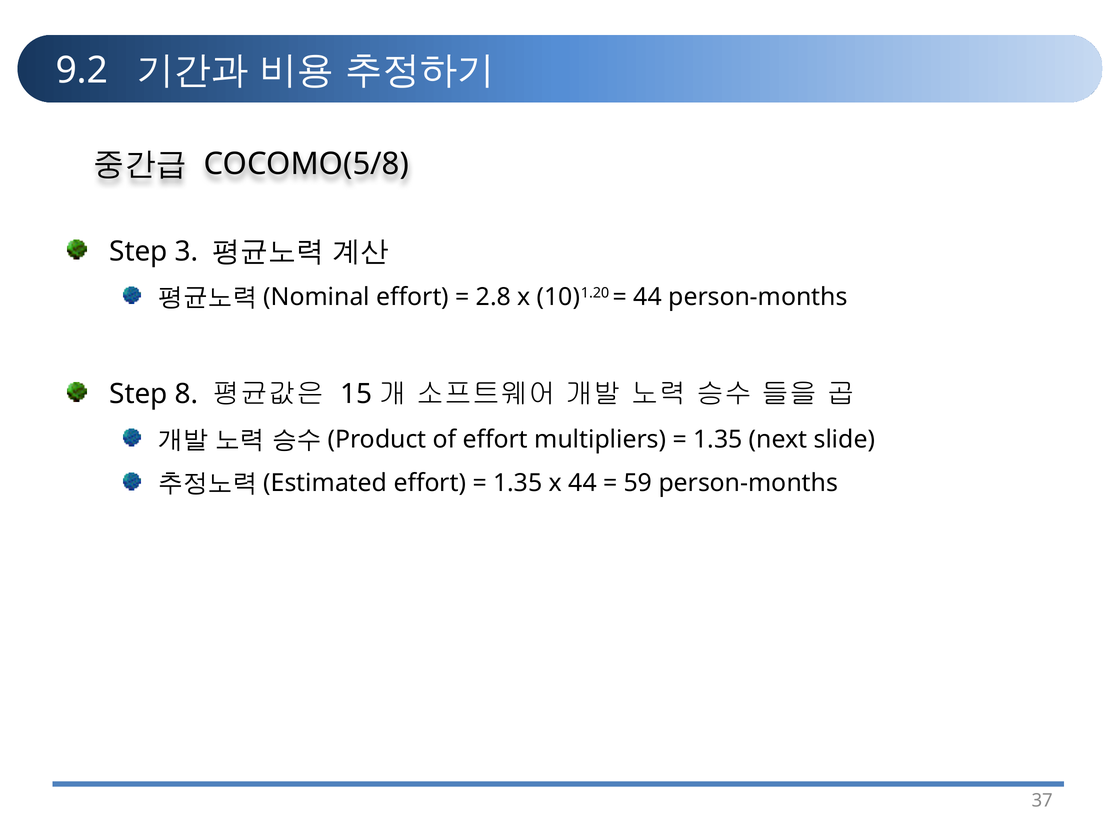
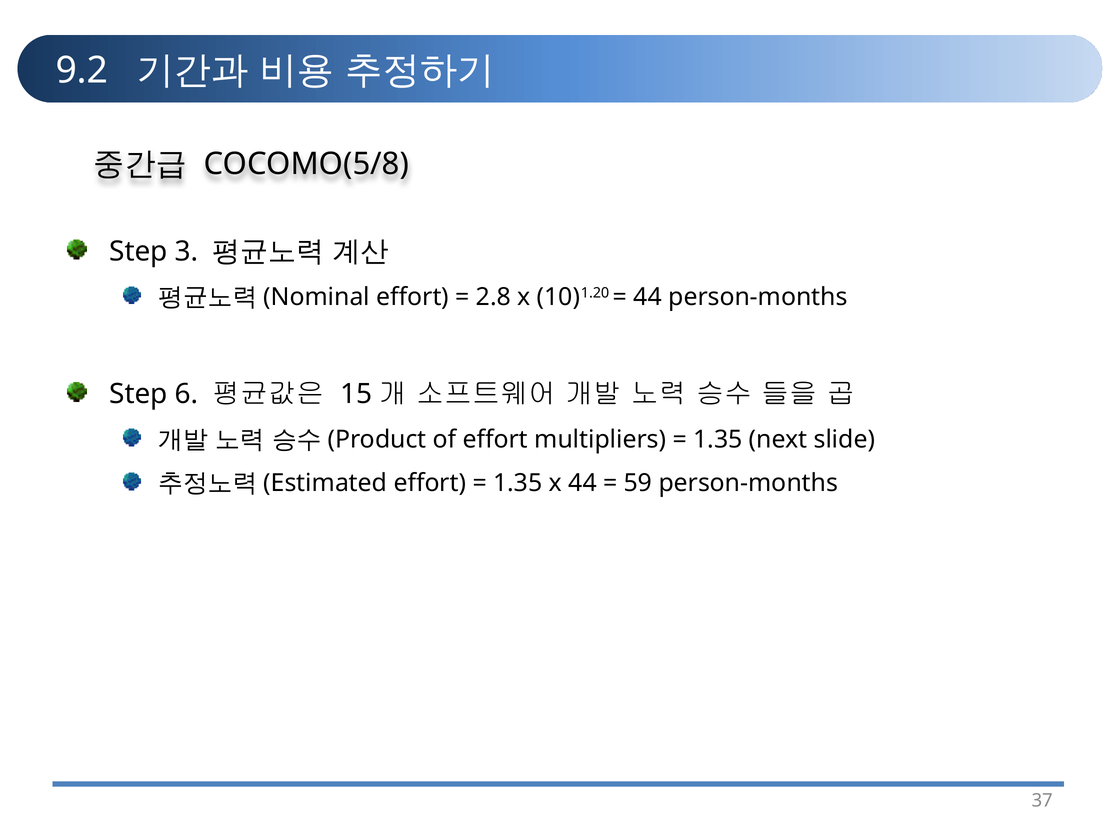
8: 8 -> 6
